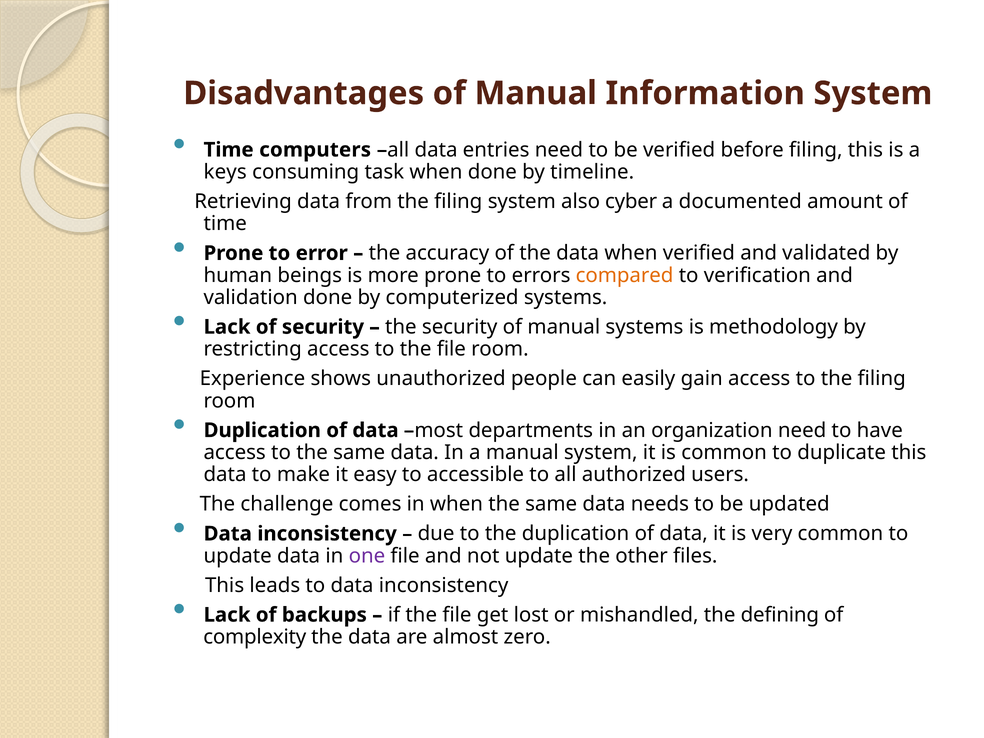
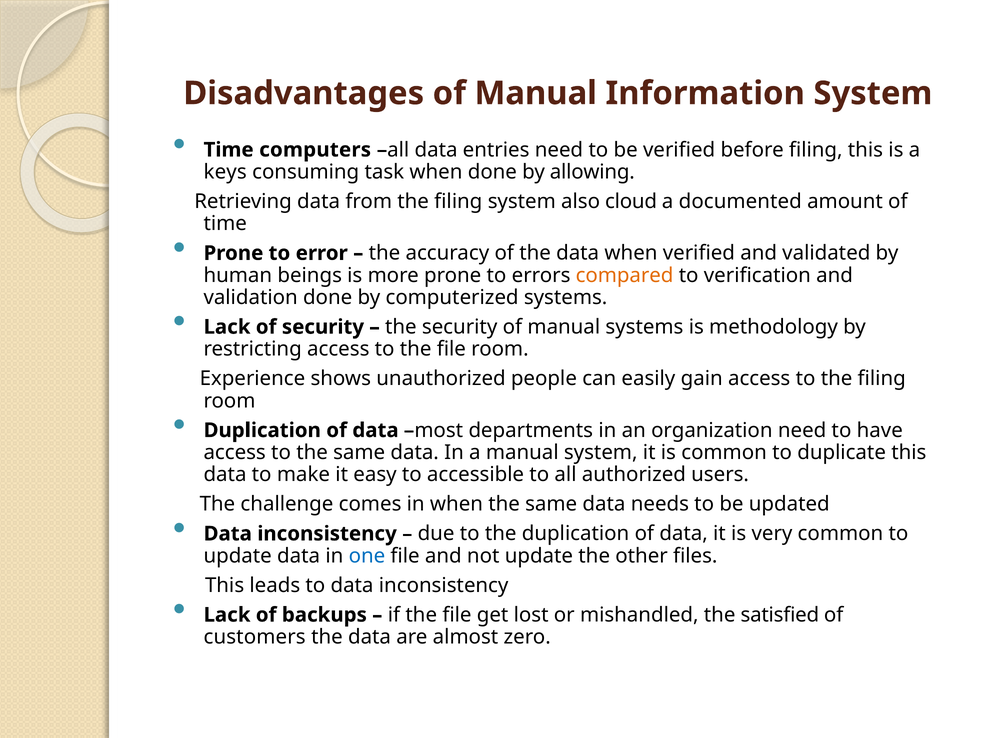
timeline: timeline -> allowing
cyber: cyber -> cloud
one colour: purple -> blue
defining: defining -> satisfied
complexity: complexity -> customers
